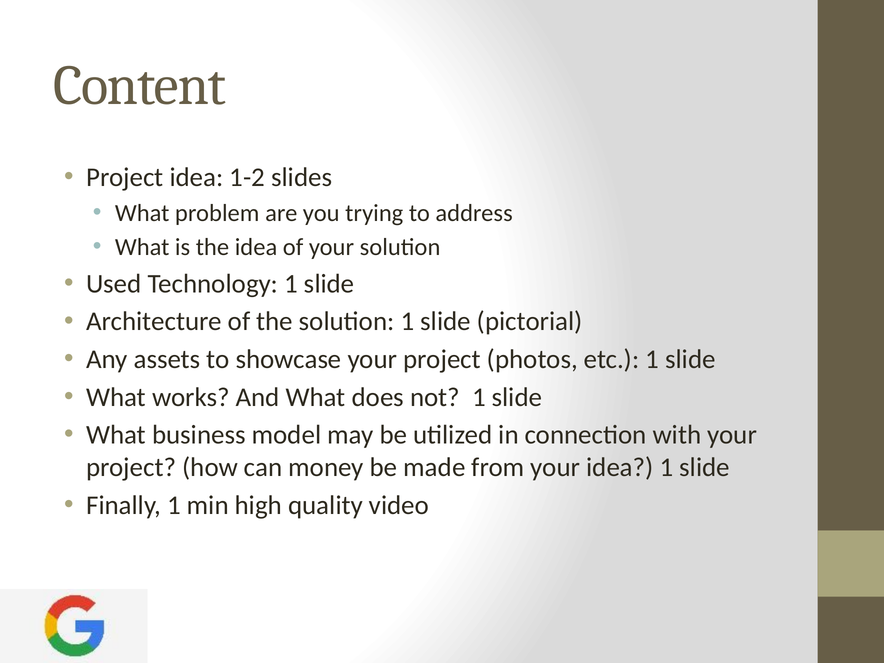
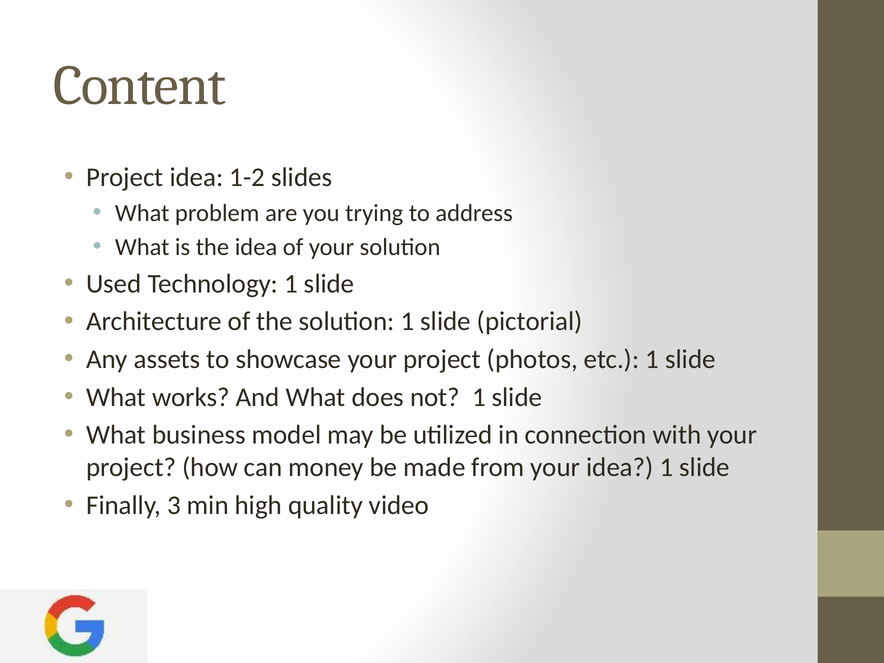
Finally 1: 1 -> 3
